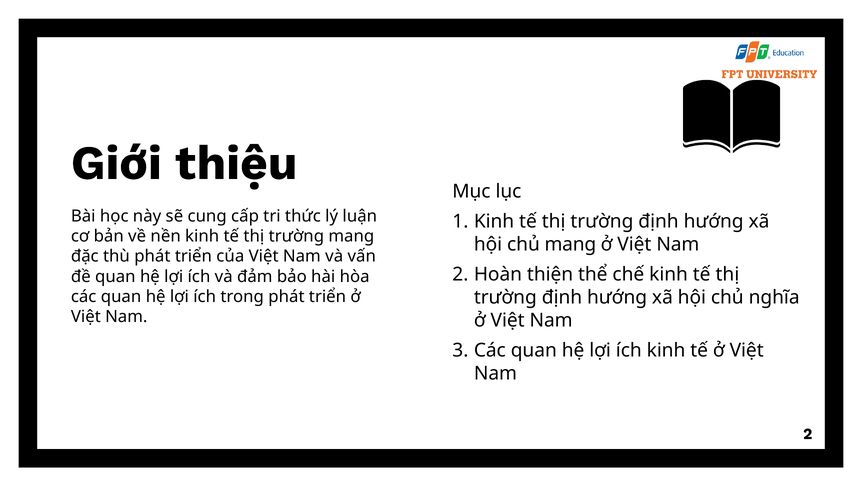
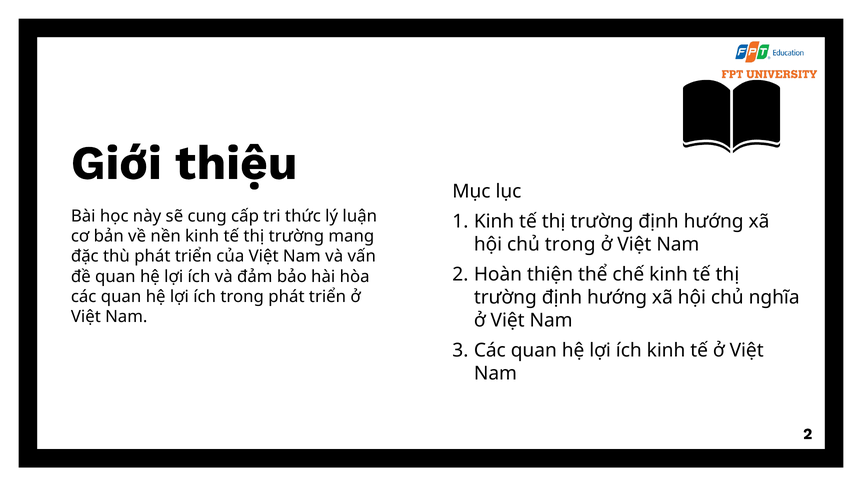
chủ mang: mang -> trong
